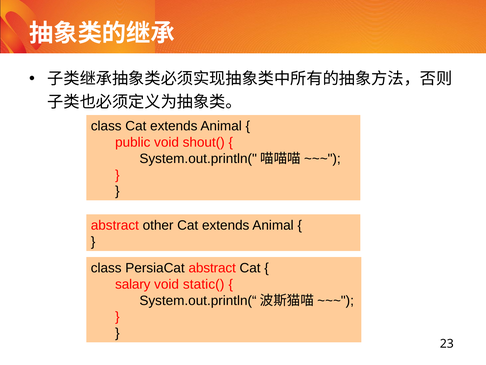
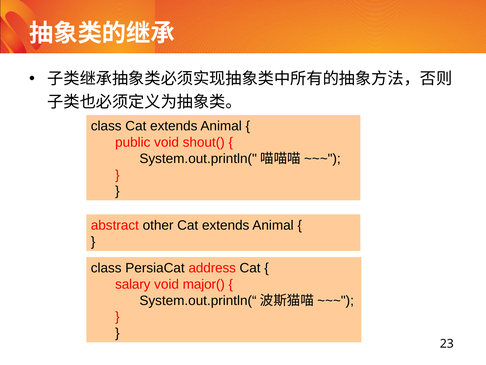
PersiaCat abstract: abstract -> address
static(: static( -> major(
